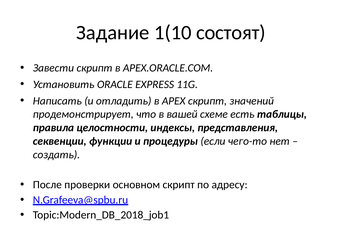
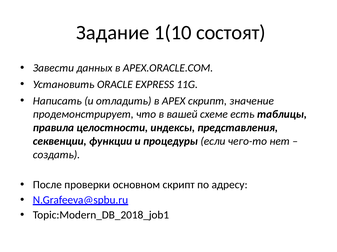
Завести скрипт: скрипт -> данных
значений: значений -> значение
